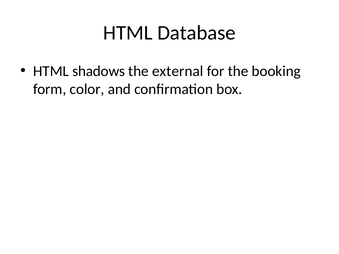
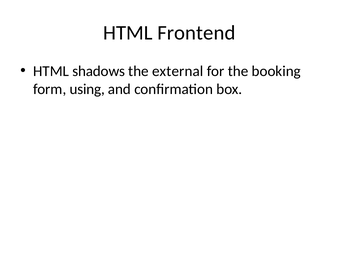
Database: Database -> Frontend
color: color -> using
